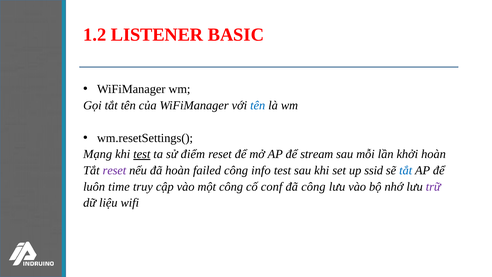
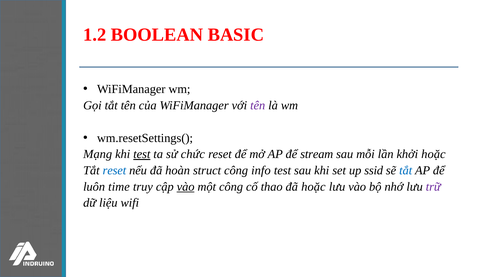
LISTENER: LISTENER -> BOOLEAN
tên at (258, 105) colour: blue -> purple
điểm: điểm -> chức
khởi hoàn: hoàn -> hoặc
reset at (114, 170) colour: purple -> blue
failed: failed -> struct
vào at (186, 187) underline: none -> present
conf: conf -> thao
đã công: công -> hoặc
